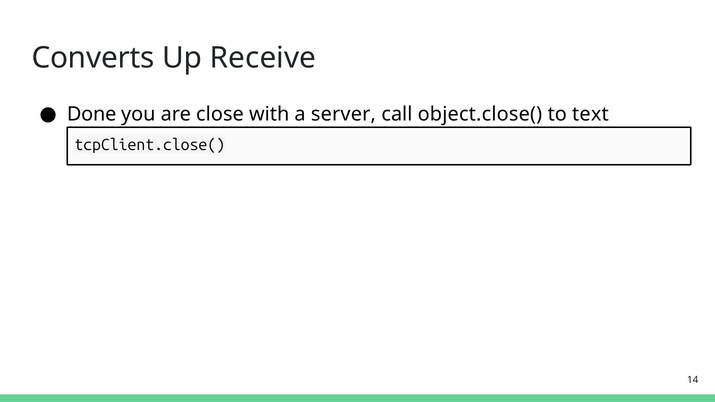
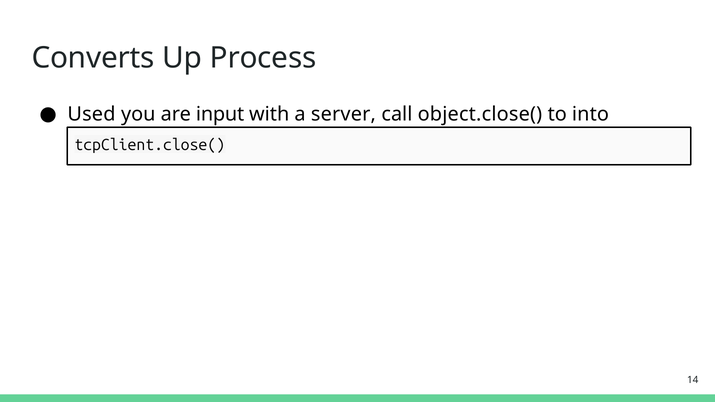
Receive: Receive -> Process
Done: Done -> Used
close: close -> input
text: text -> into
